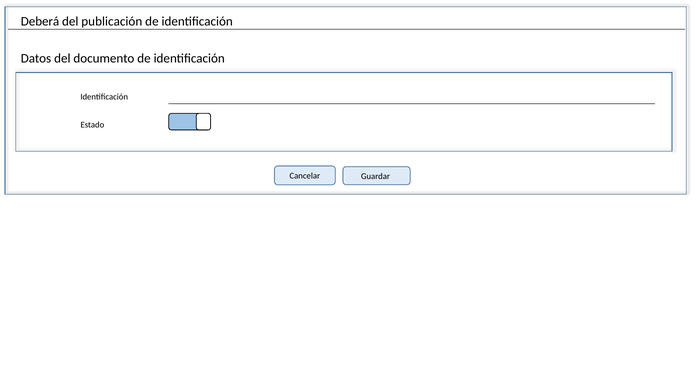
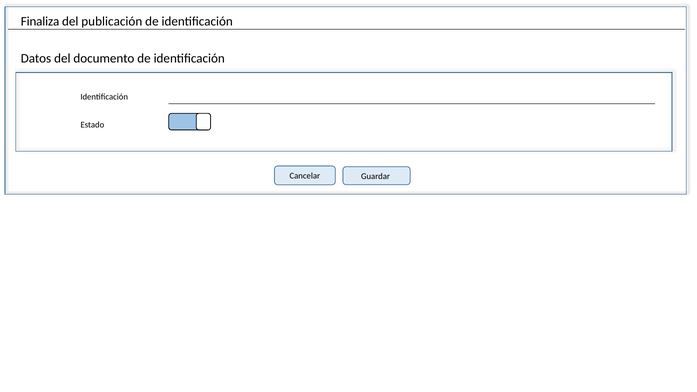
Deberá: Deberá -> Finaliza
